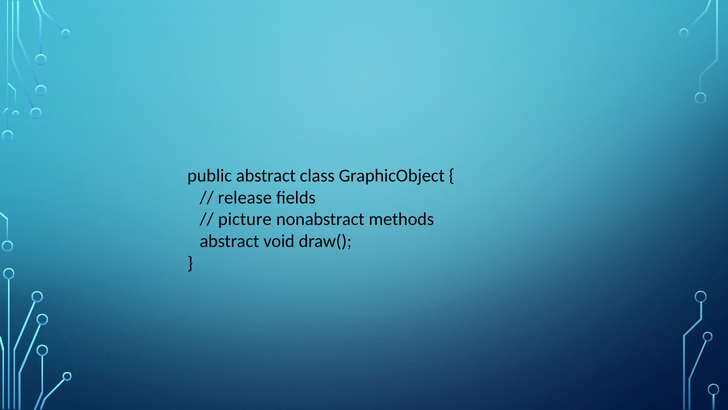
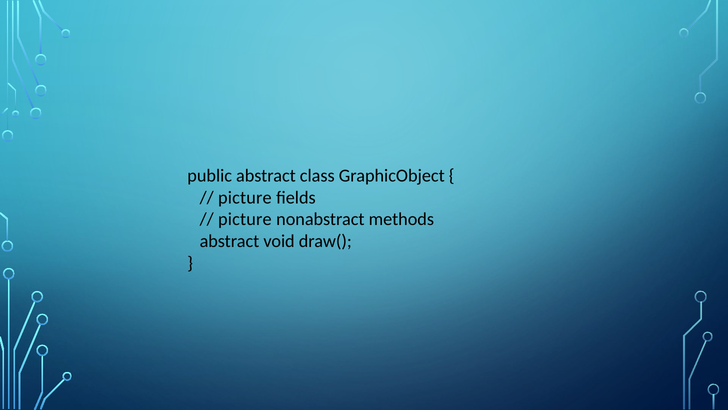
release at (245, 197): release -> picture
